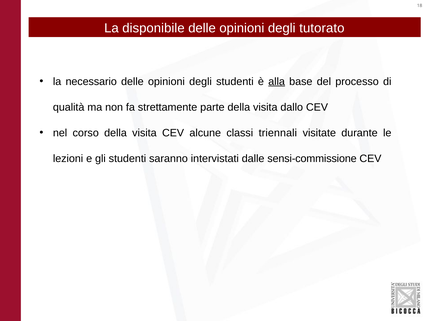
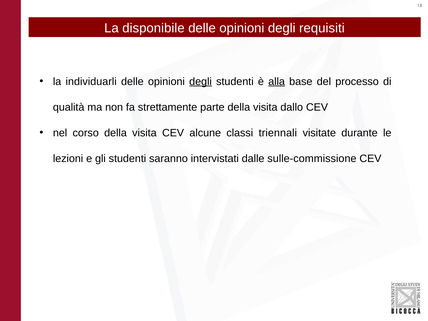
tutorato: tutorato -> requisiti
necessario: necessario -> individuarli
degli at (201, 81) underline: none -> present
sensi-commissione: sensi-commissione -> sulle-commissione
